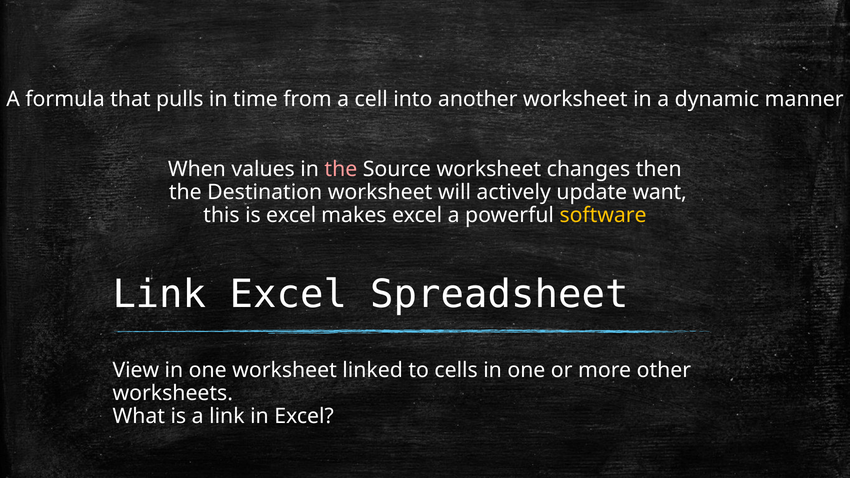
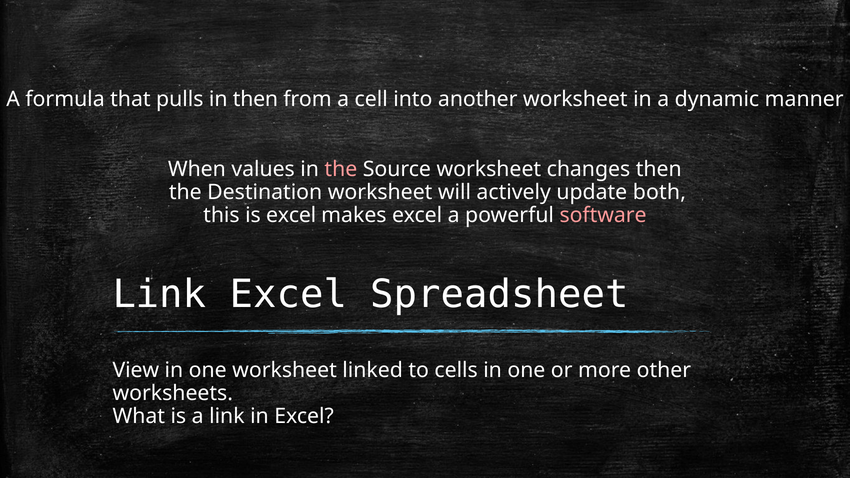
in time: time -> then
want: want -> both
software colour: yellow -> pink
